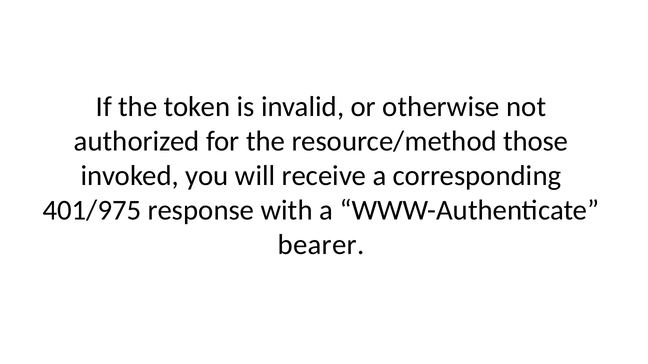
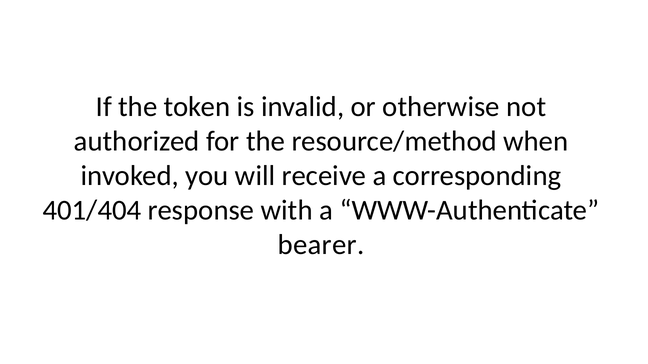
those: those -> when
401/975: 401/975 -> 401/404
